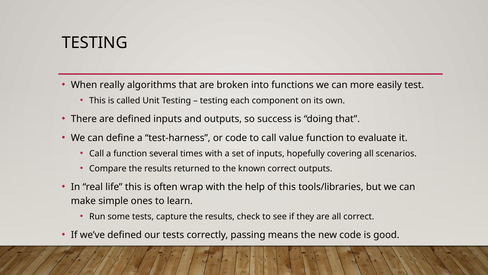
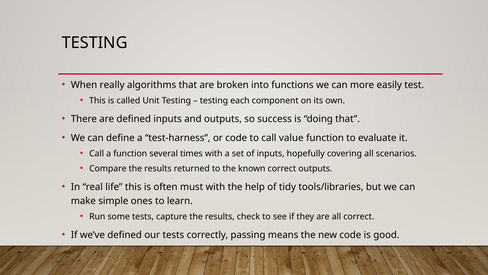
wrap: wrap -> must
of this: this -> tidy
